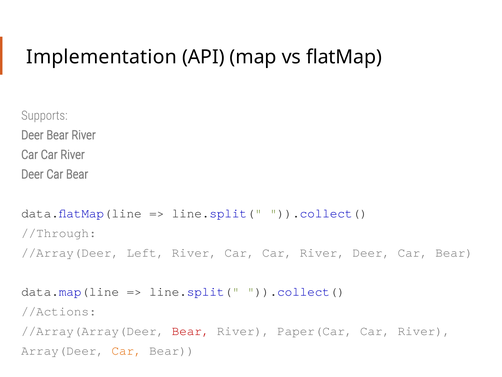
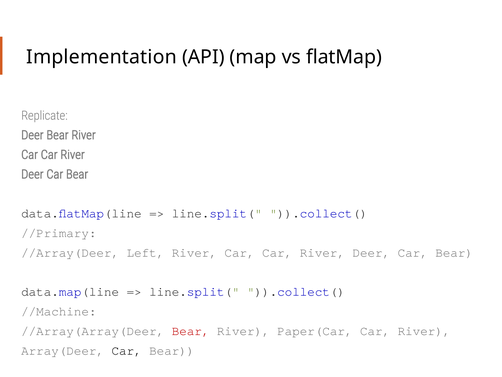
Supports: Supports -> Replicate
//Through: //Through -> //Primary
//Actions: //Actions -> //Machine
Car at (127, 350) colour: orange -> black
